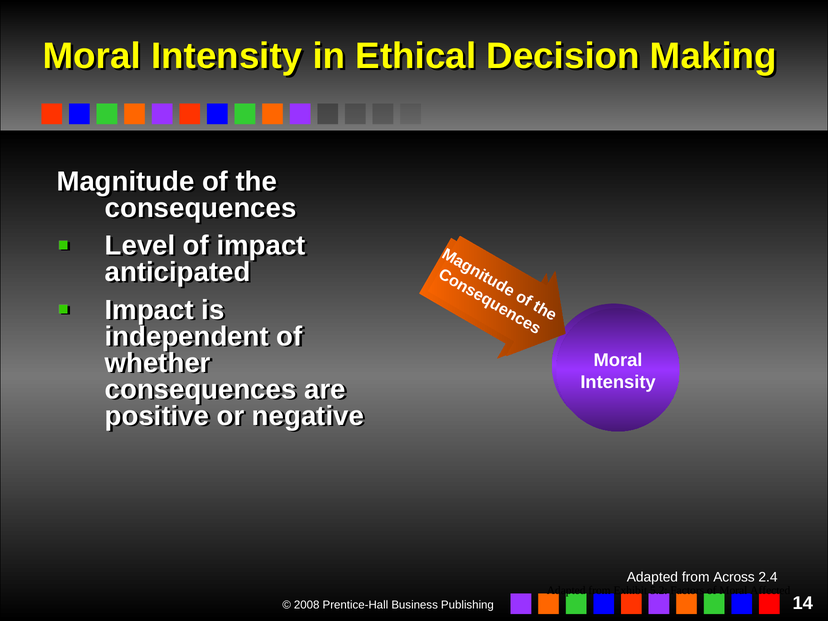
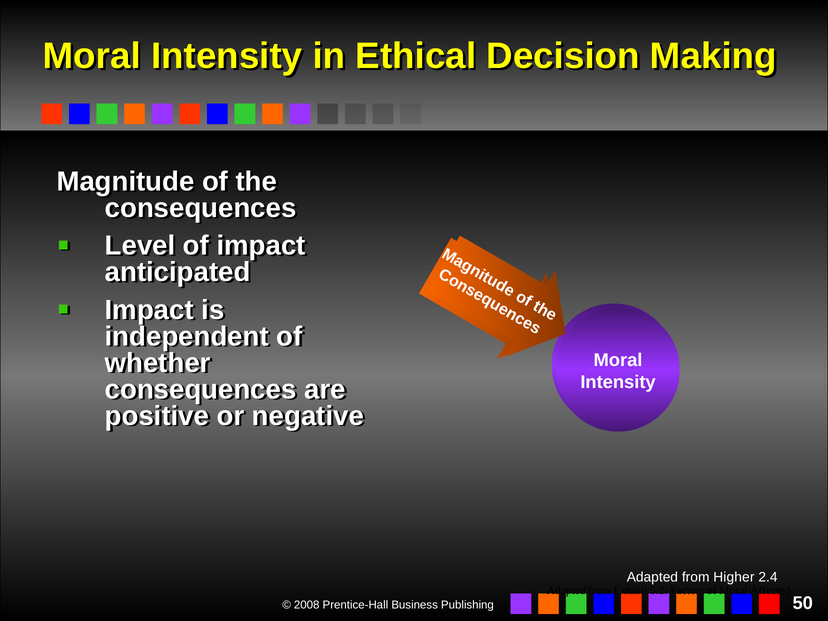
Across: Across -> Higher
14: 14 -> 50
